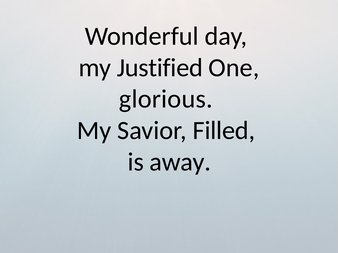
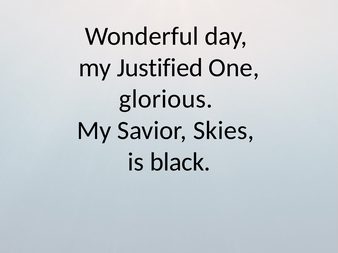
Filled: Filled -> Skies
away: away -> black
